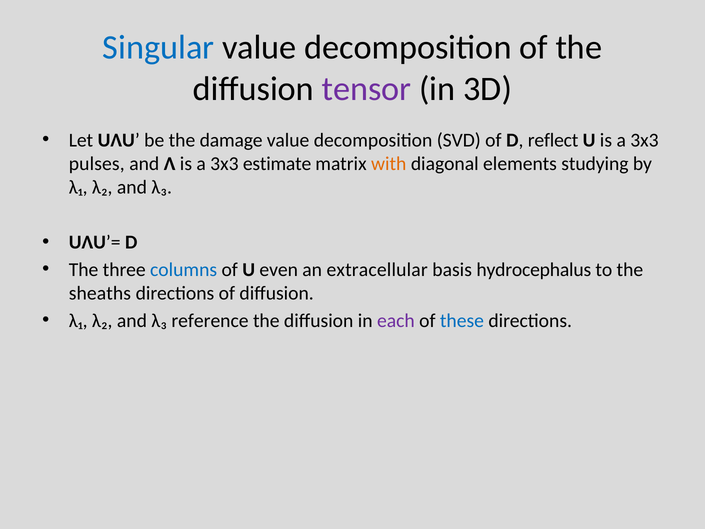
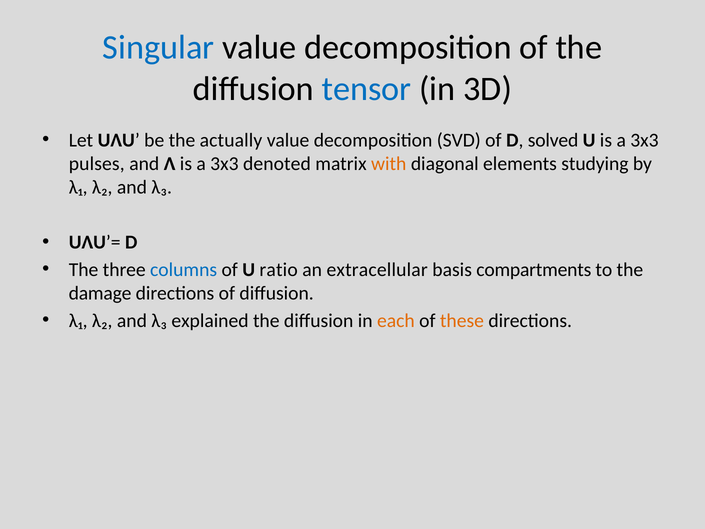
tensor colour: purple -> blue
damage: damage -> actually
reflect: reflect -> solved
estimate: estimate -> denoted
even: even -> ratio
hydrocephalus: hydrocephalus -> compartments
sheaths: sheaths -> damage
reference: reference -> explained
each colour: purple -> orange
these colour: blue -> orange
